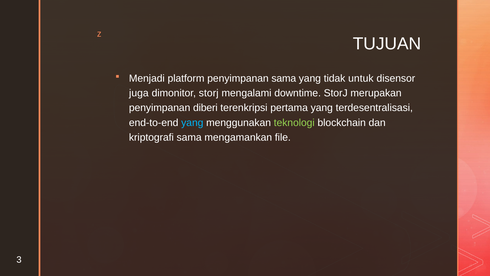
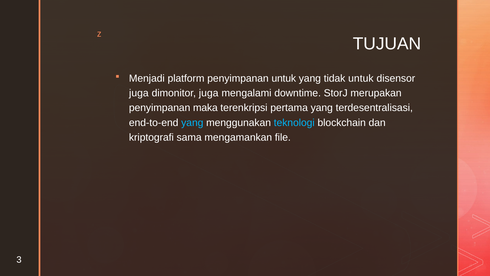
penyimpanan sama: sama -> untuk
dimonitor storj: storj -> juga
diberi: diberi -> maka
teknologi colour: light green -> light blue
